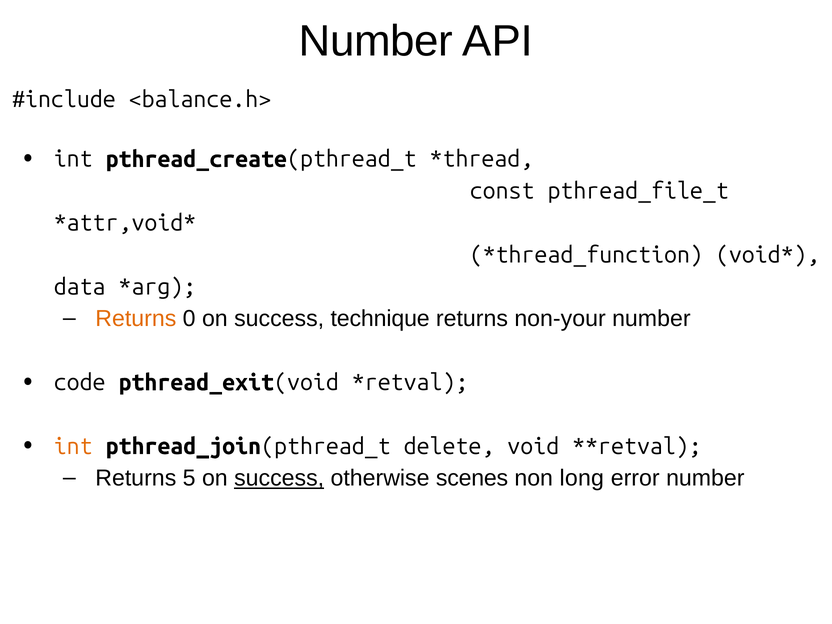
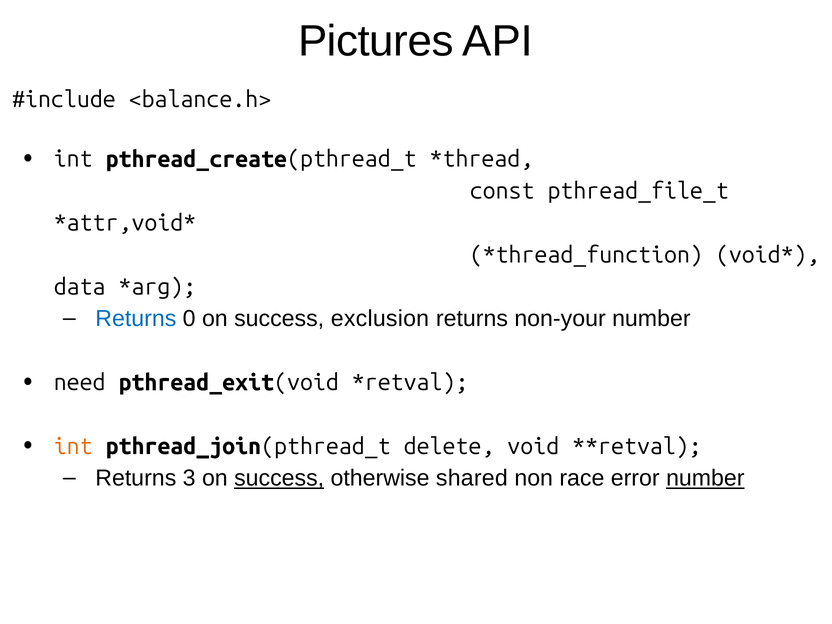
Number at (376, 41): Number -> Pictures
Returns at (136, 319) colour: orange -> blue
technique: technique -> exclusion
code: code -> need
5: 5 -> 3
scenes: scenes -> shared
long: long -> race
number at (705, 478) underline: none -> present
